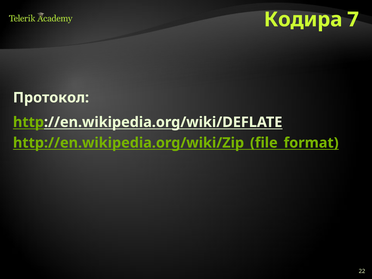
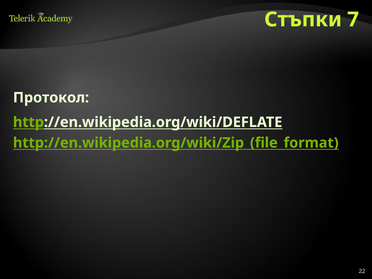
Кодира: Кодира -> Стъпки
